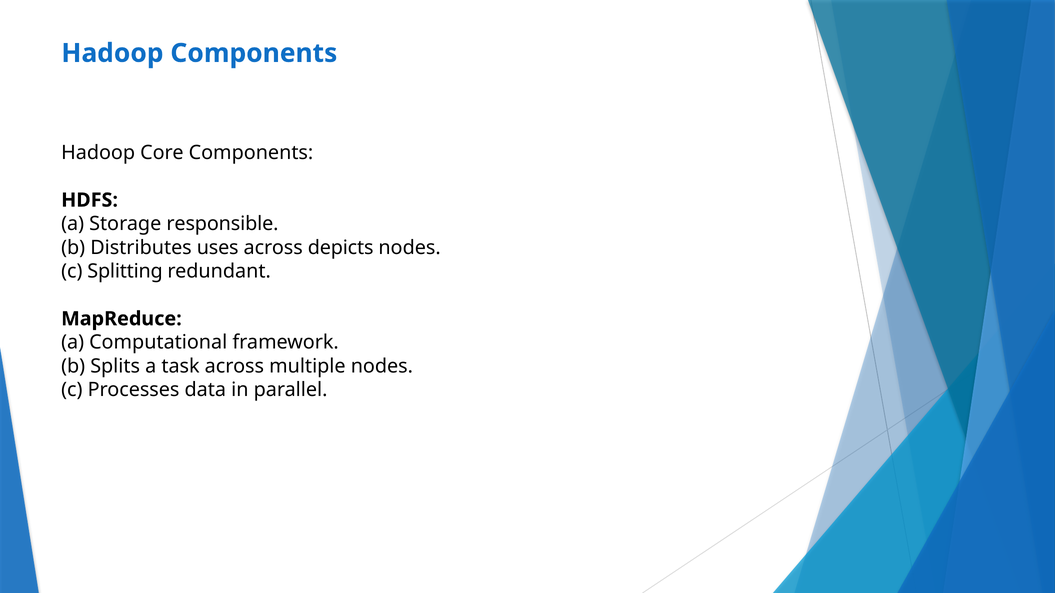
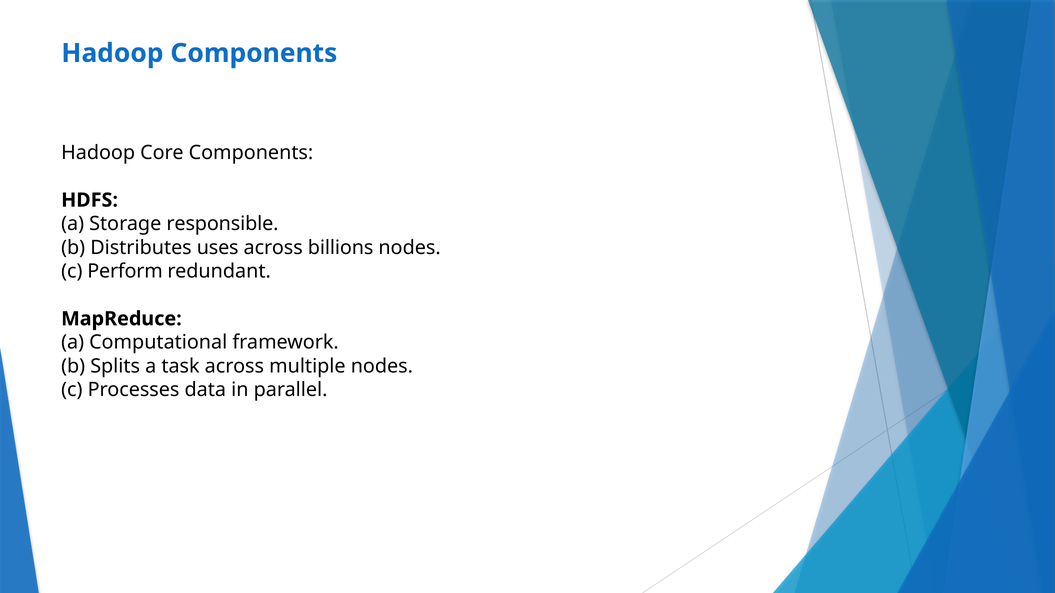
depicts: depicts -> billions
Splitting: Splitting -> Perform
